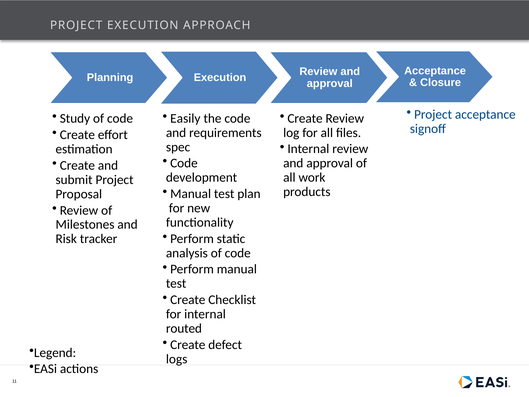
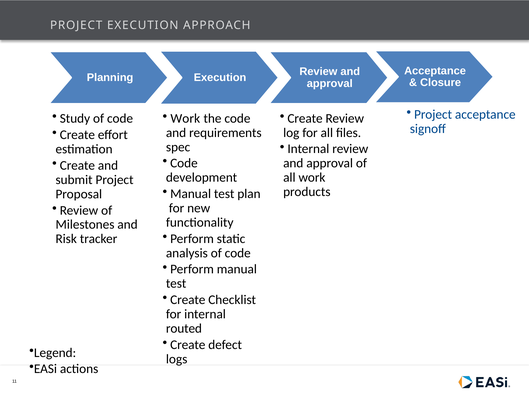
Easily at (185, 118): Easily -> Work
